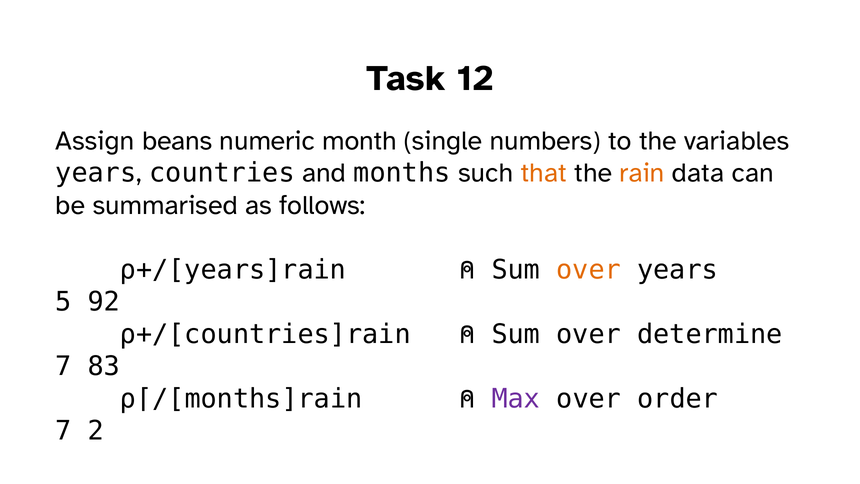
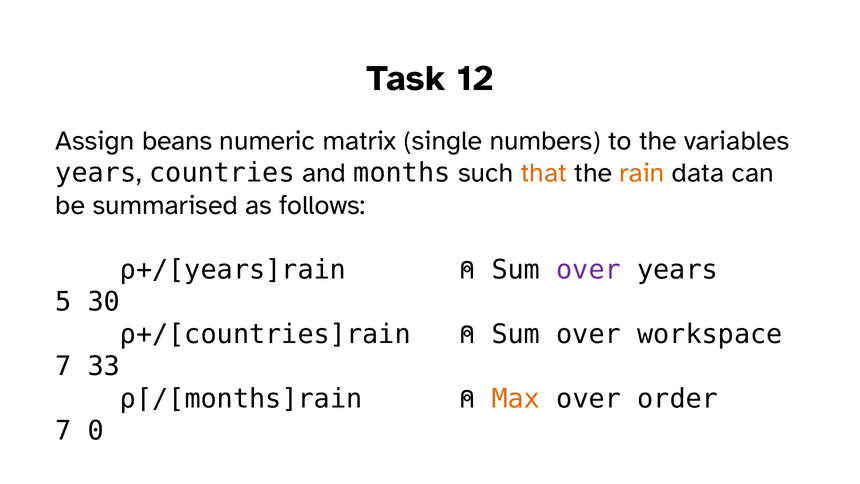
month: month -> matrix
over at (589, 270) colour: orange -> purple
92: 92 -> 30
determine: determine -> workspace
83: 83 -> 33
Max colour: purple -> orange
2: 2 -> 0
